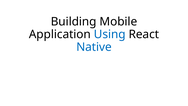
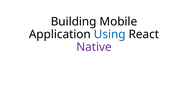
Native colour: blue -> purple
